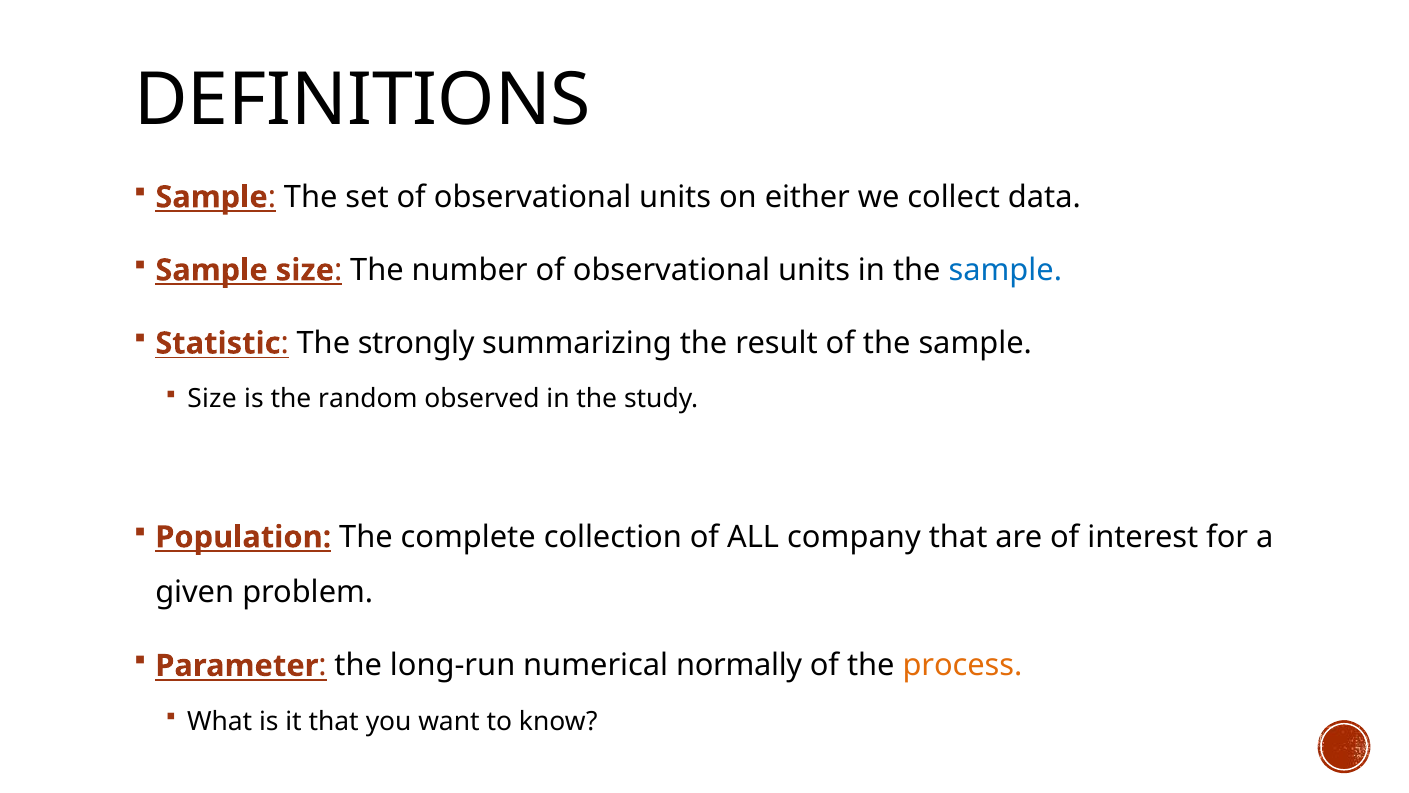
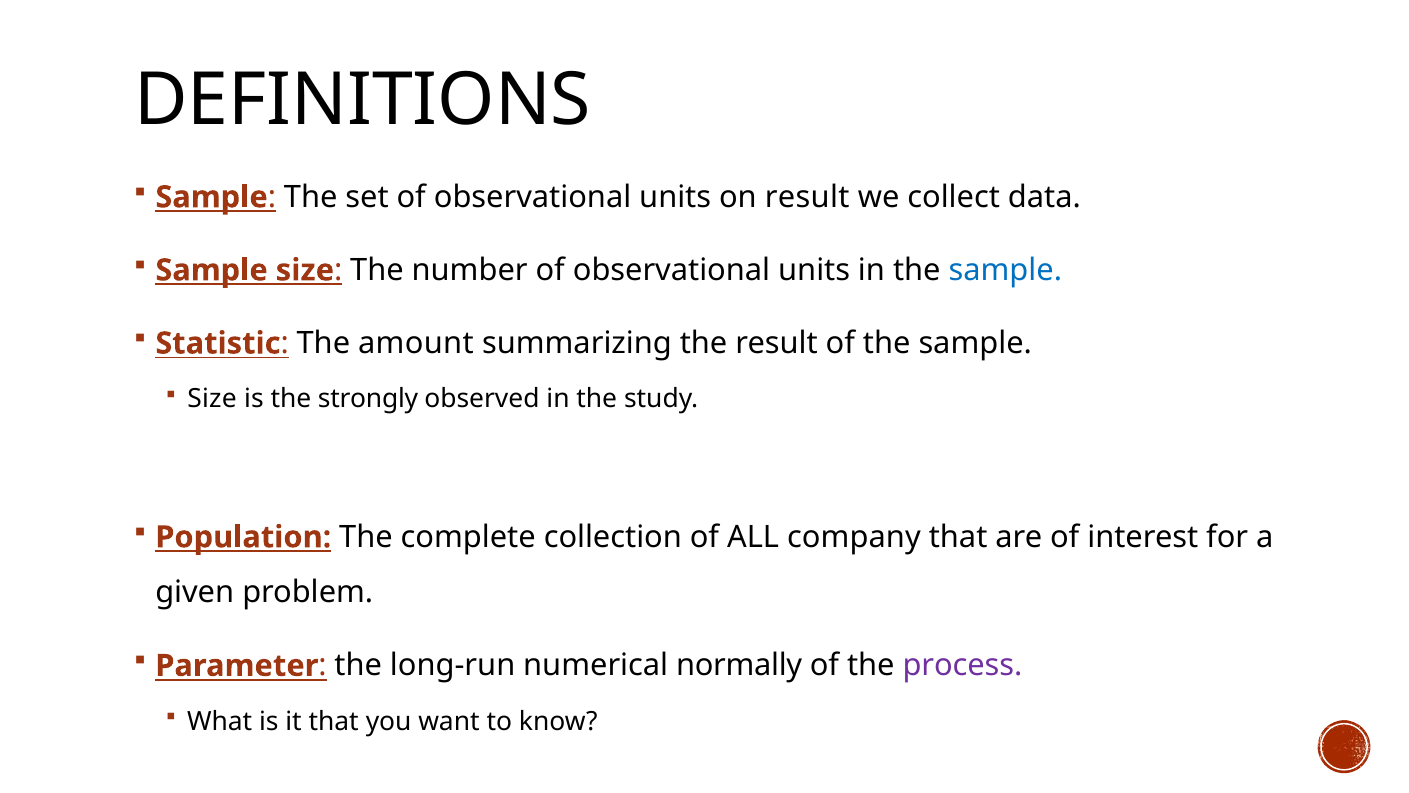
on either: either -> result
strongly: strongly -> amount
random: random -> strongly
process colour: orange -> purple
